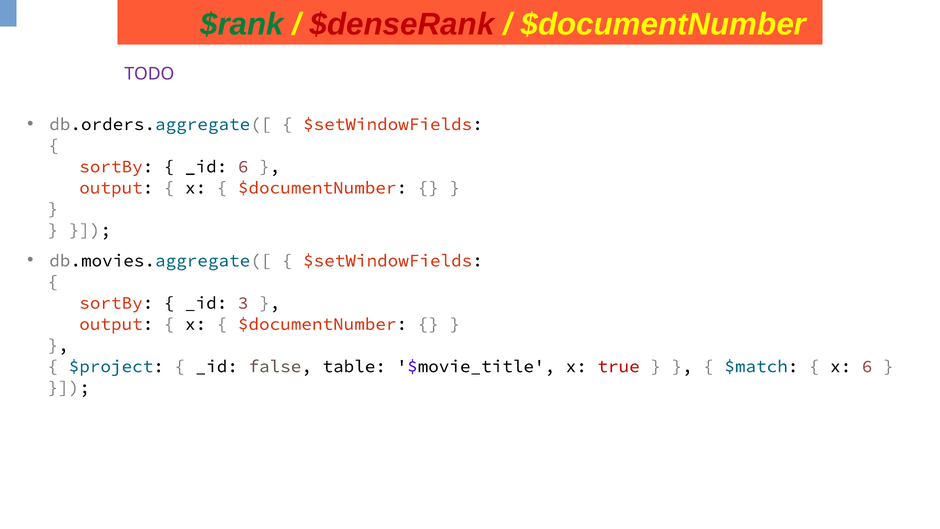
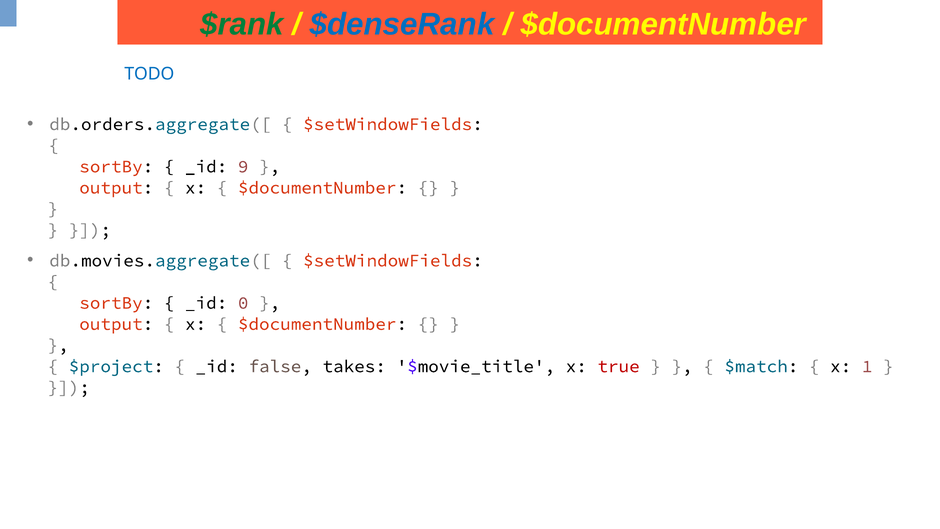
$denseRank colour: red -> blue
TODO colour: purple -> blue
_id 6: 6 -> 9
3: 3 -> 0
table: table -> takes
x 6: 6 -> 1
